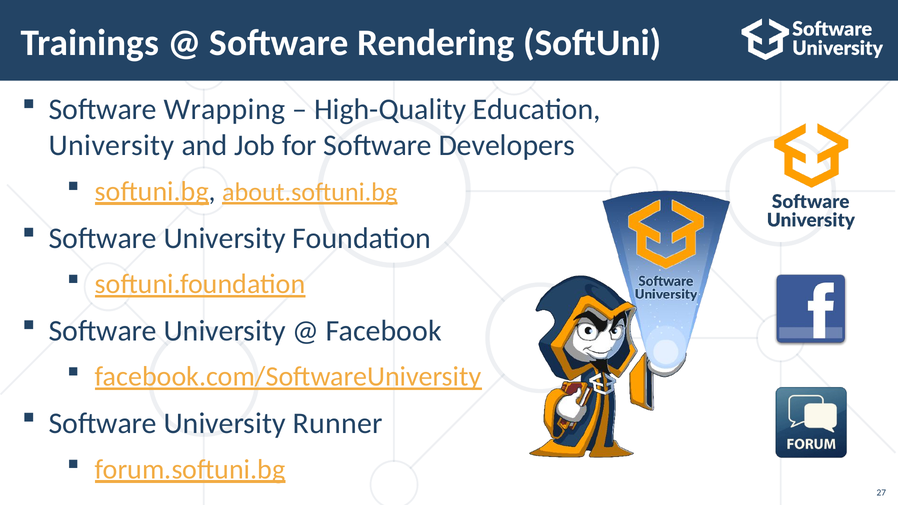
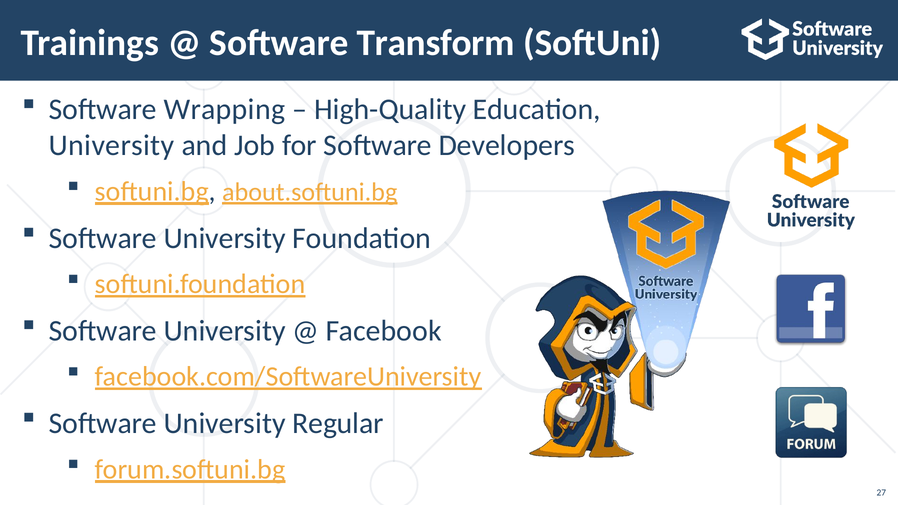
Rendering: Rendering -> Transform
Runner: Runner -> Regular
